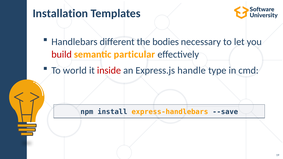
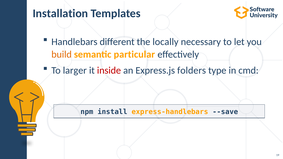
bodies: bodies -> locally
build colour: red -> orange
world: world -> larger
handle: handle -> folders
